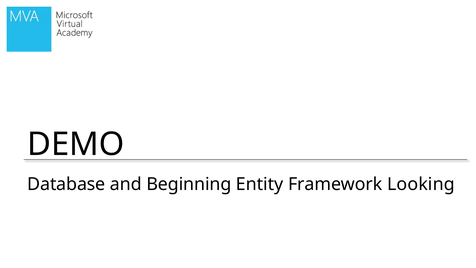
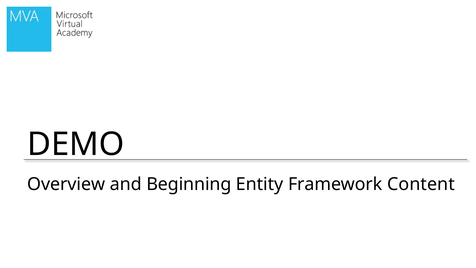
Database: Database -> Overview
Looking: Looking -> Content
